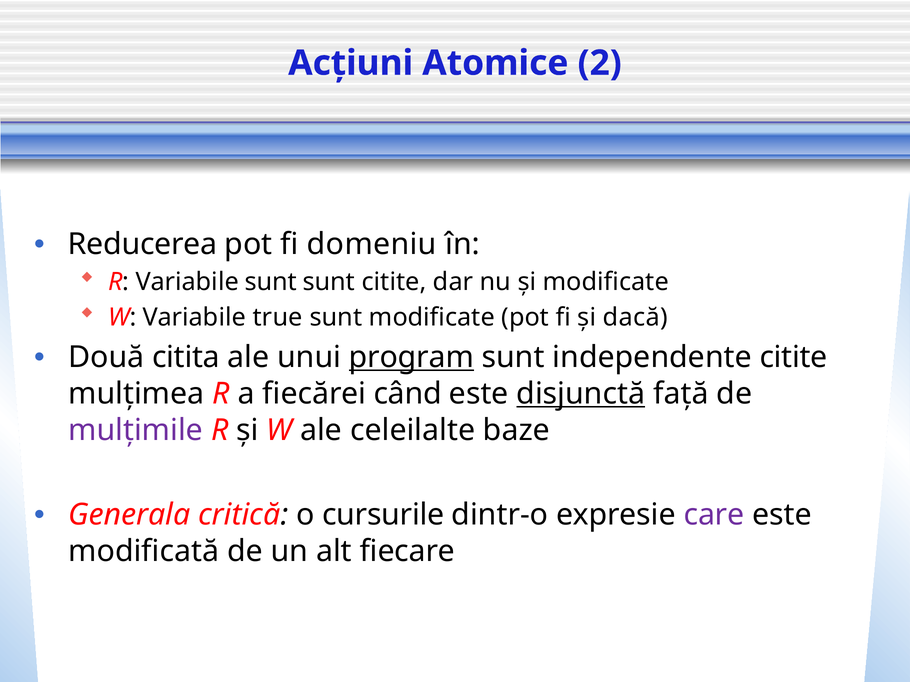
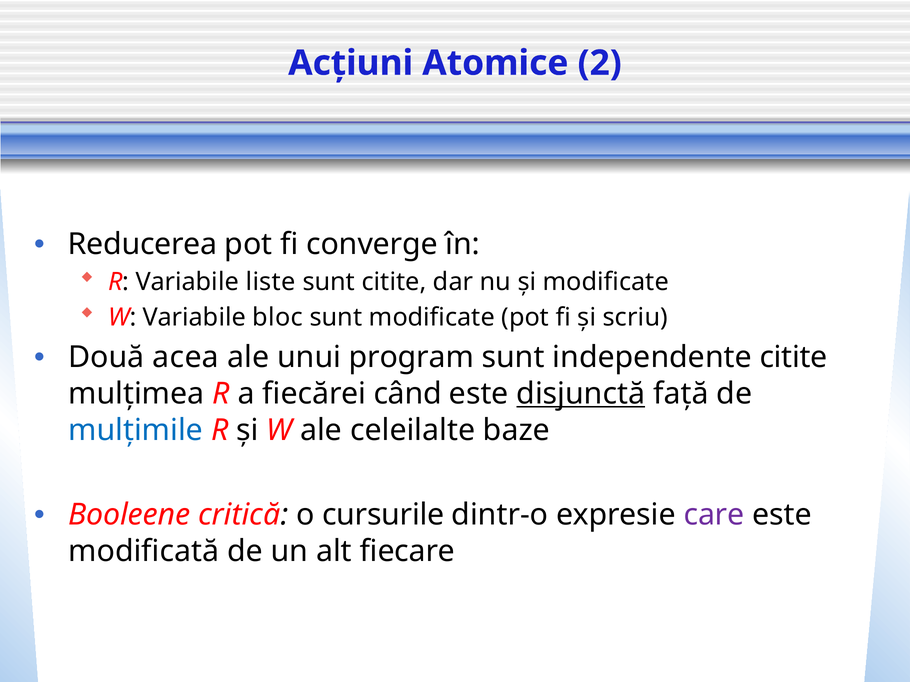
domeniu: domeniu -> converge
Variabile sunt: sunt -> liste
true: true -> bloc
dacă: dacă -> scriu
citita: citita -> acea
program underline: present -> none
mulțimile colour: purple -> blue
Generala: Generala -> Booleene
